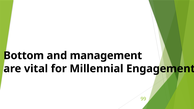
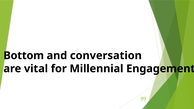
management: management -> conversation
